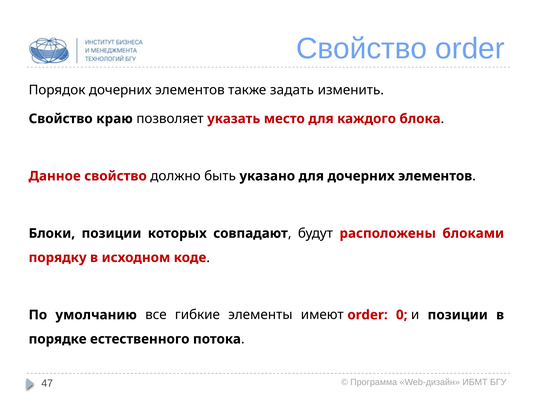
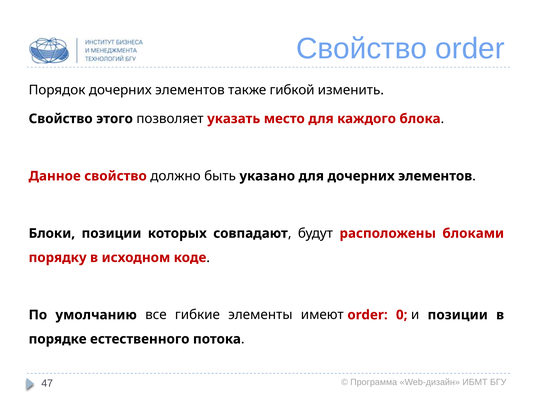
задать: задать -> гибкой
краю: краю -> этого
